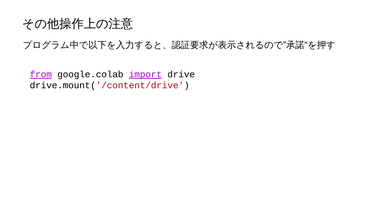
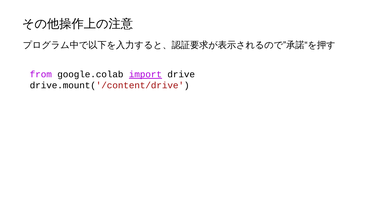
from underline: present -> none
